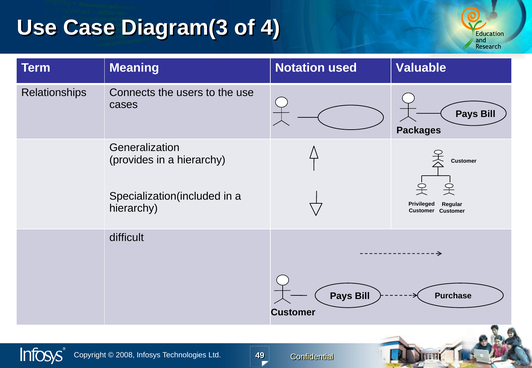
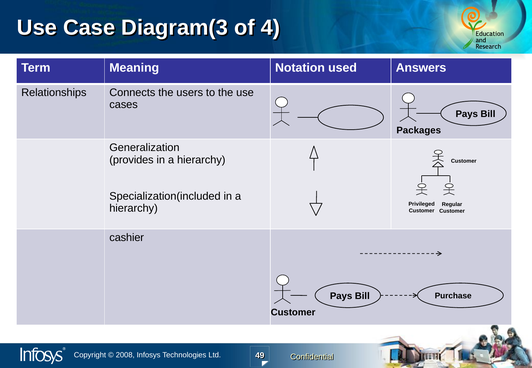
Valuable: Valuable -> Answers
difficult: difficult -> cashier
